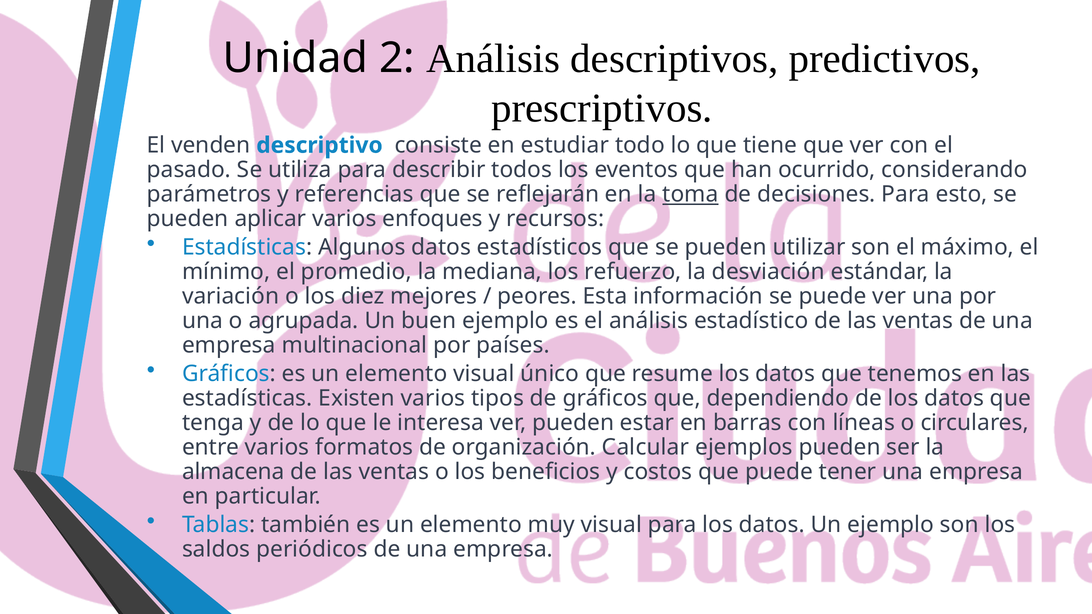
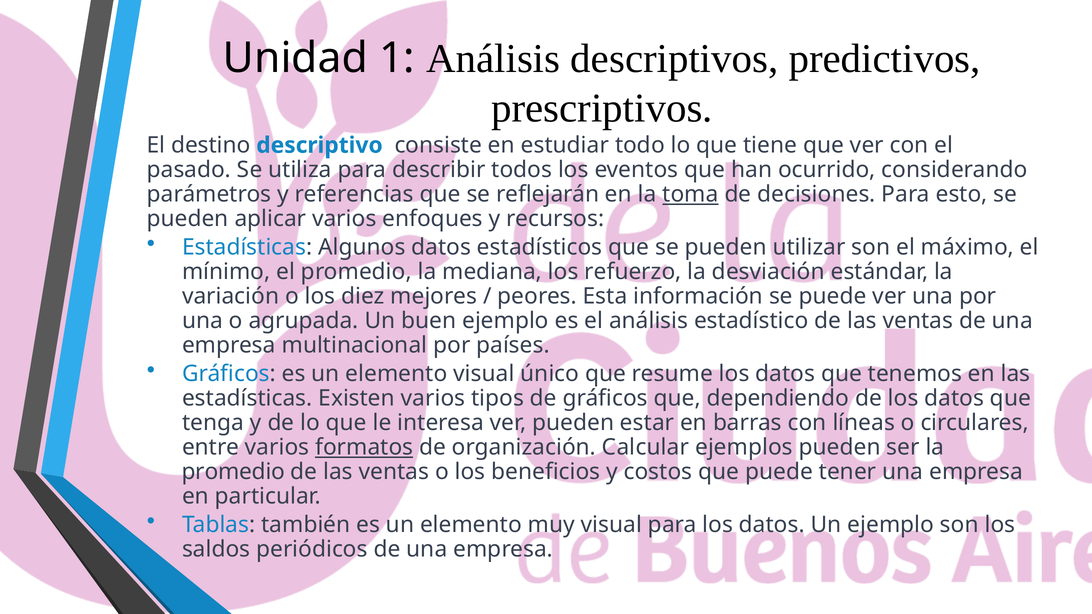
2: 2 -> 1
venden: venden -> destino
formatos underline: none -> present
almacena at (233, 472): almacena -> promedio
